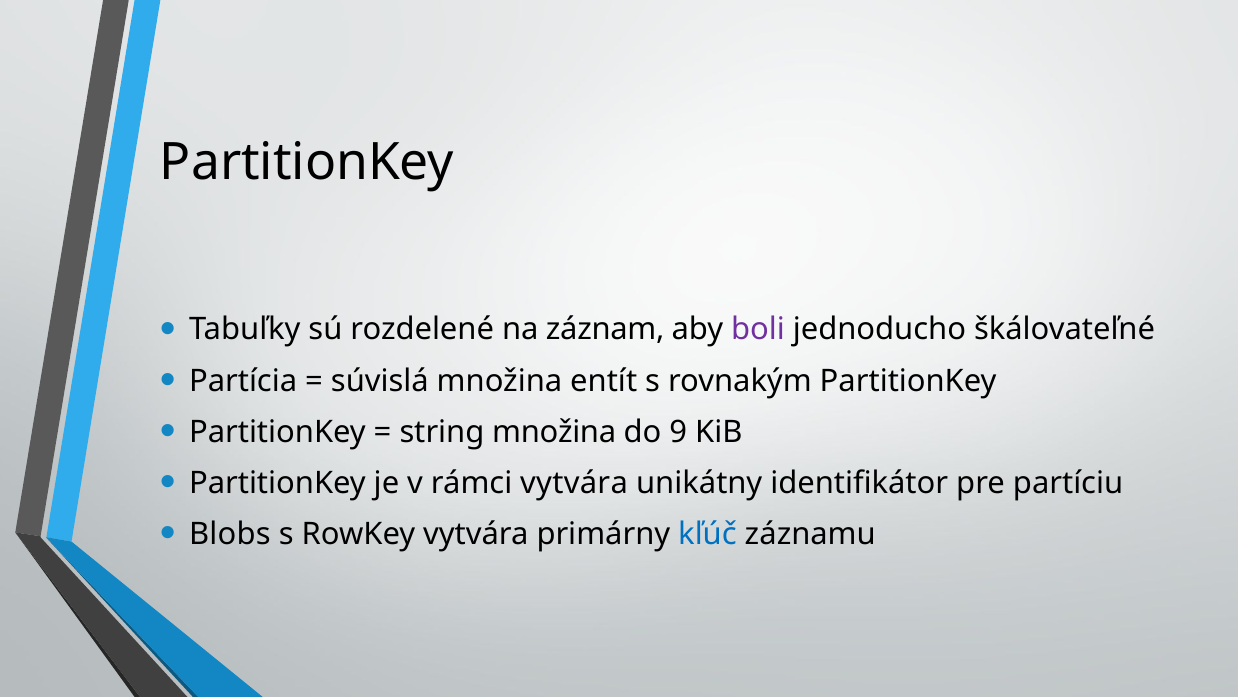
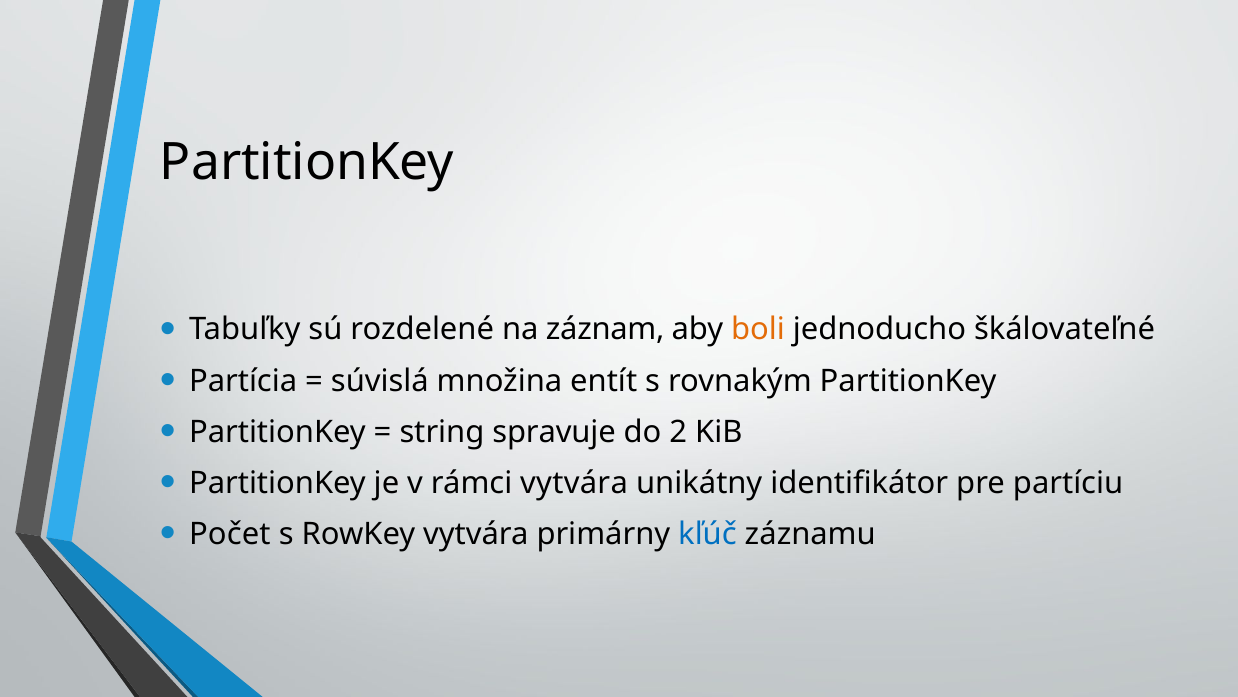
boli colour: purple -> orange
string množina: množina -> spravuje
9: 9 -> 2
Blobs: Blobs -> Počet
